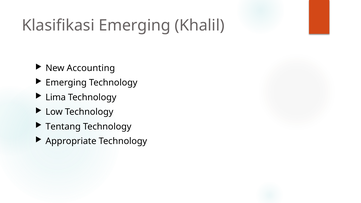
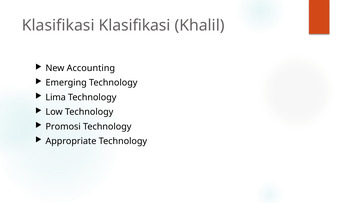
Klasifikasi Emerging: Emerging -> Klasifikasi
Tentang: Tentang -> Promosi
